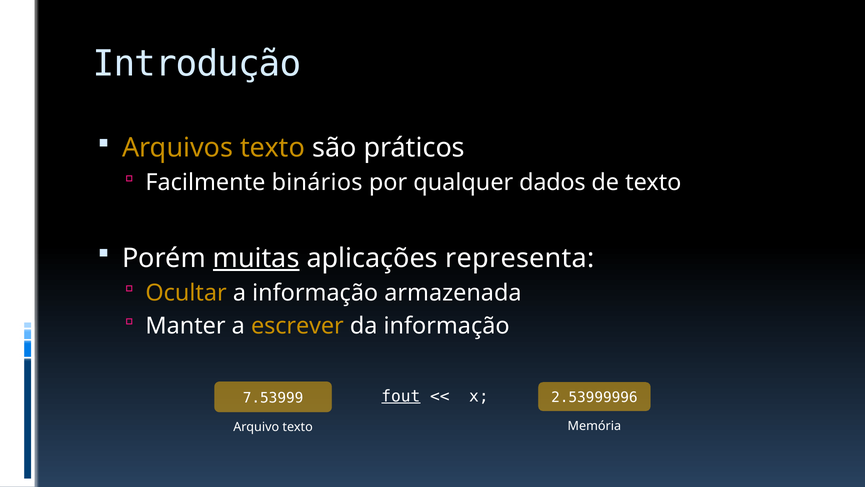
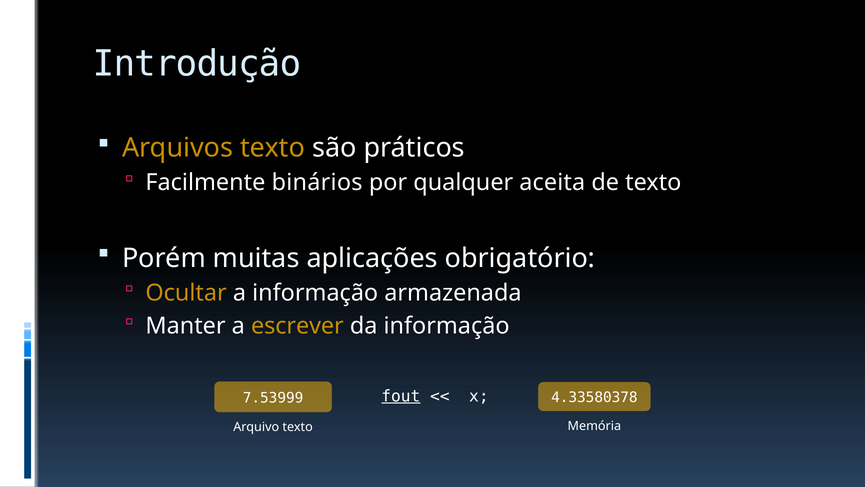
dados: dados -> aceita
muitas underline: present -> none
representa: representa -> obrigatório
2.53999996: 2.53999996 -> 4.33580378
